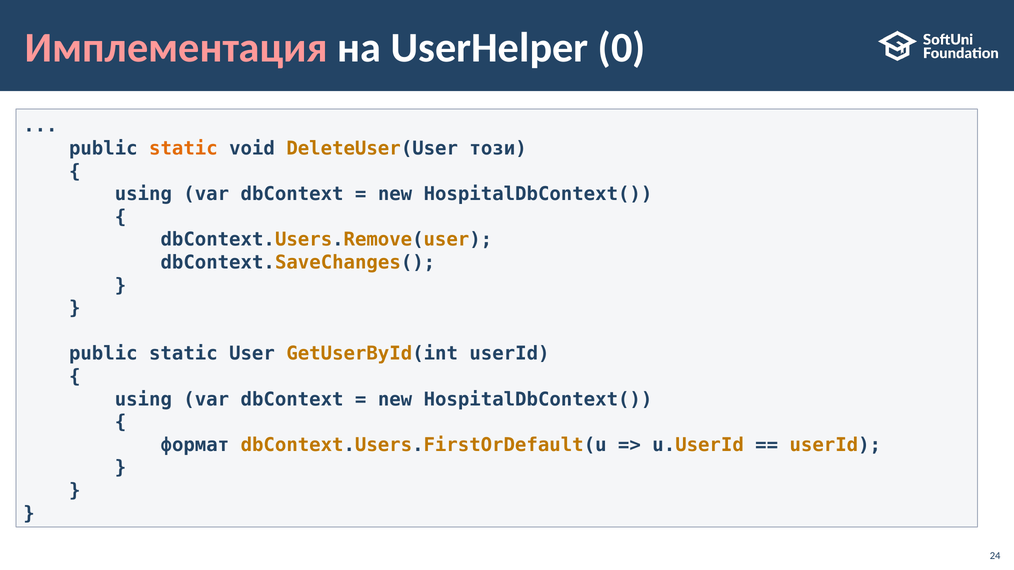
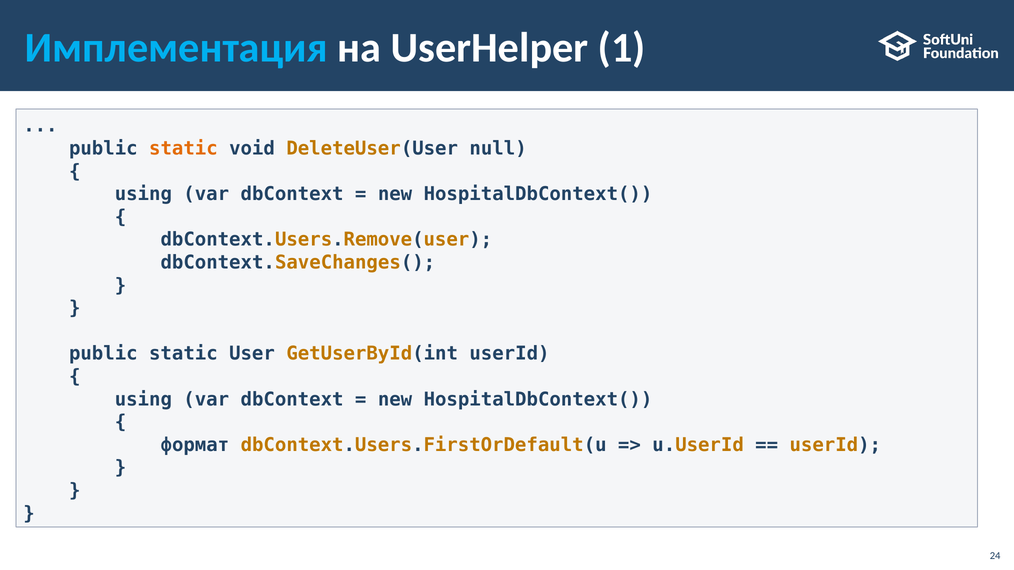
Имплементация colour: pink -> light blue
0: 0 -> 1
този: този -> null
